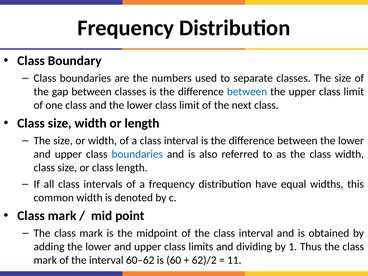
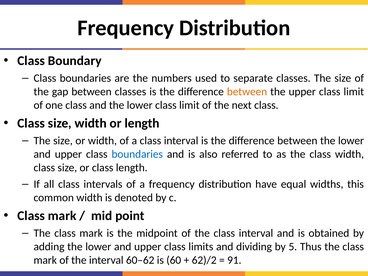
between at (247, 92) colour: blue -> orange
1: 1 -> 5
11: 11 -> 91
